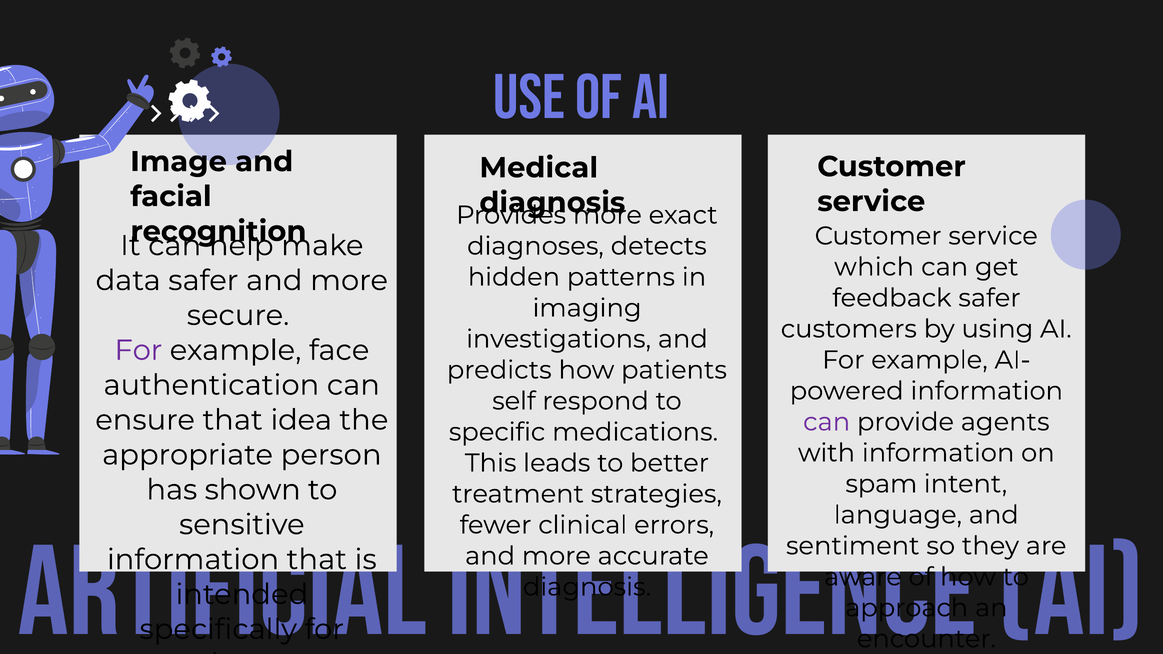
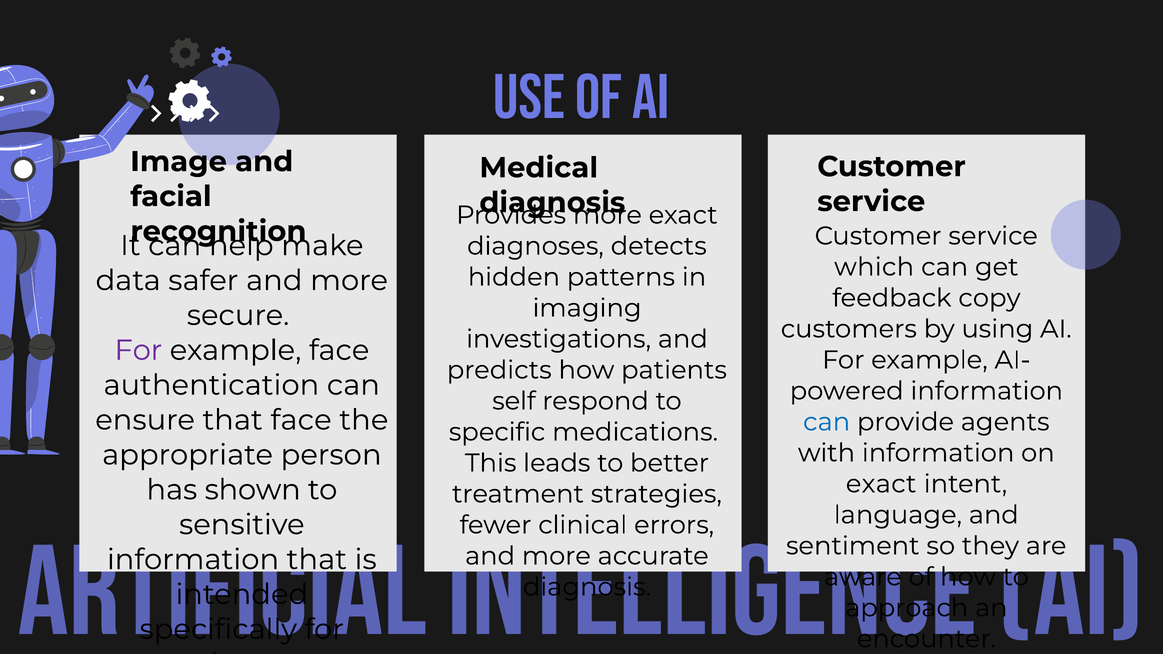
feedback safer: safer -> copy
that idea: idea -> face
can at (827, 422) colour: purple -> blue
spam at (881, 484): spam -> exact
